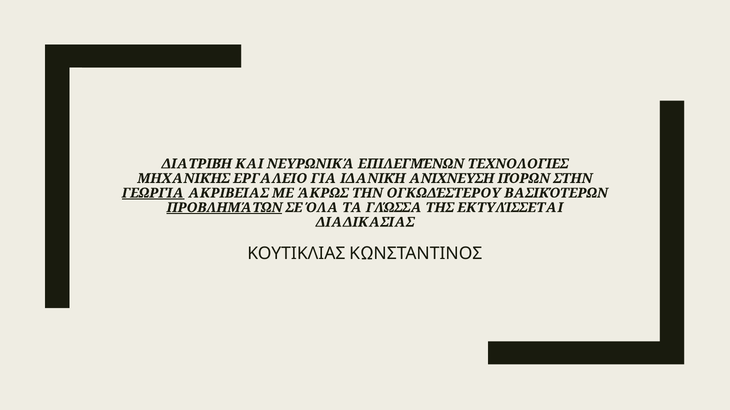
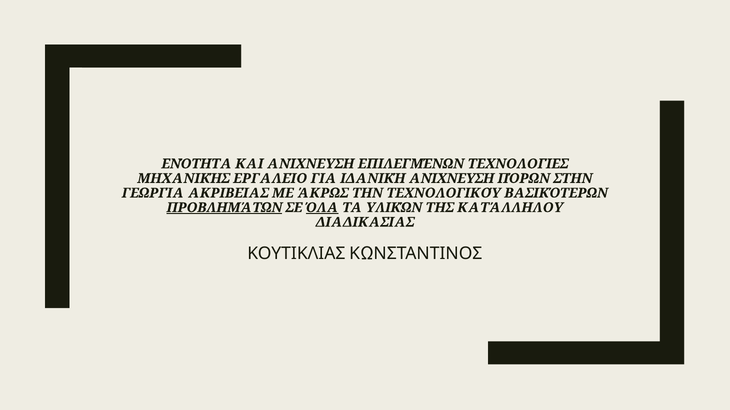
ΔΙΑΤΡΙΒΉ: ΔΙΑΤΡΙΒΉ -> ΕΝΌΤΗΤΑ
ΚΑΙ ΝΕΥΡΩΝΙΚΆ: ΝΕΥΡΩΝΙΚΆ -> ΑΝΊΧΝΕΥΣΗ
ΓΕΩΡΓΊΑ underline: present -> none
ΟΓΚΩΔΈΣΤΕΡΟΥ: ΟΓΚΩΔΈΣΤΕΡΟΥ -> ΤΕΧΝΟΛΟΓΙΚΟΎ
ΌΛΑ underline: none -> present
ΓΛΏΣΣΑ: ΓΛΏΣΣΑ -> ΥΛΙΚΏΝ
ΕΚΤΥΛΊΣΣΕΤΑΙ: ΕΚΤΥΛΊΣΣΕΤΑΙ -> ΚΑΤΆΛΛΗΛΟΥ
